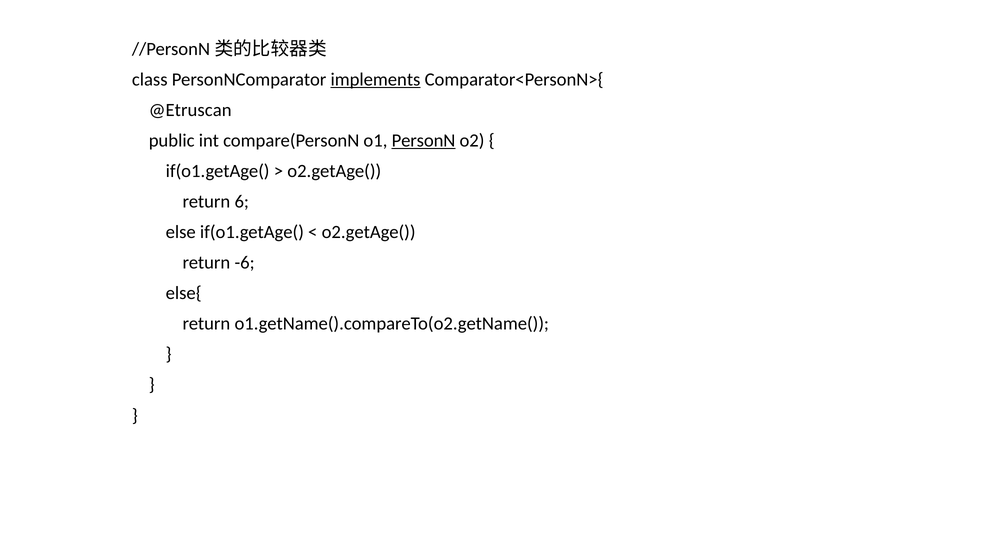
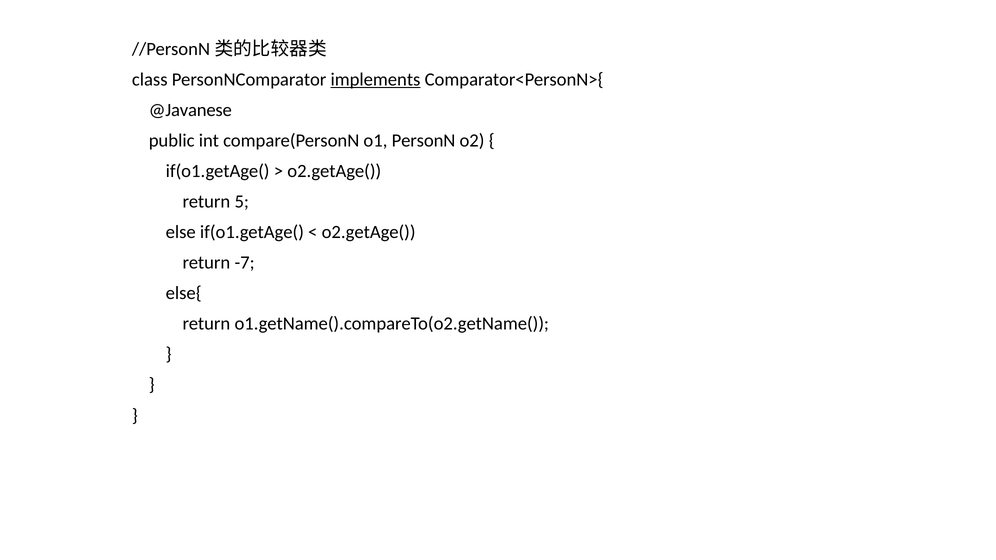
@Etruscan: @Etruscan -> @Javanese
PersonN underline: present -> none
6: 6 -> 5
-6: -6 -> -7
